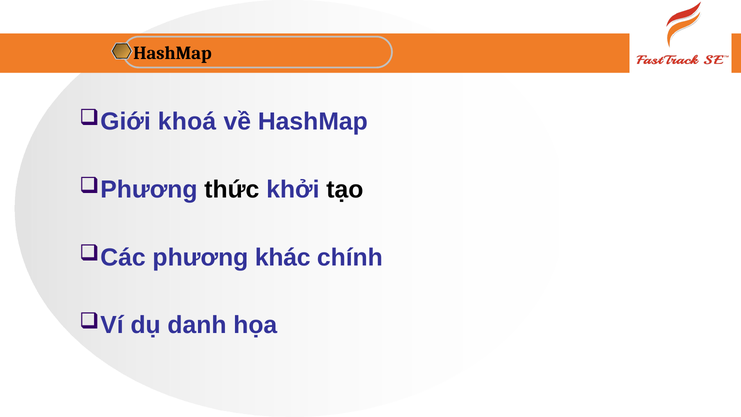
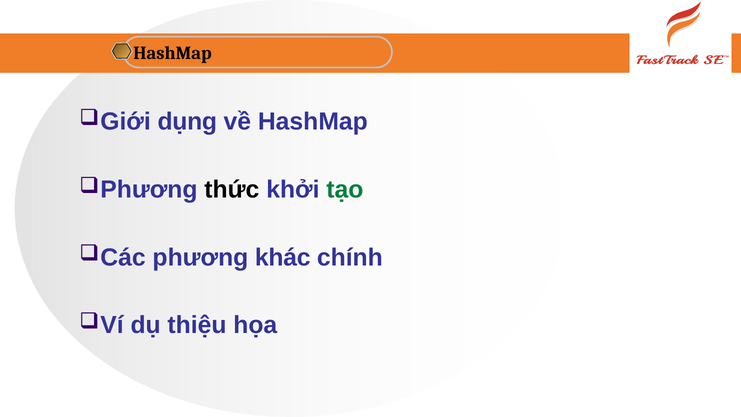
khoá: khoá -> dụng
tạo colour: black -> green
danh: danh -> thiệu
